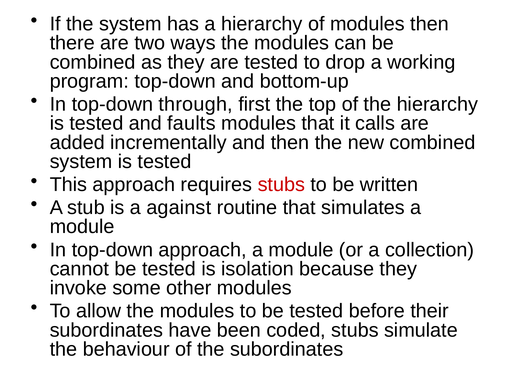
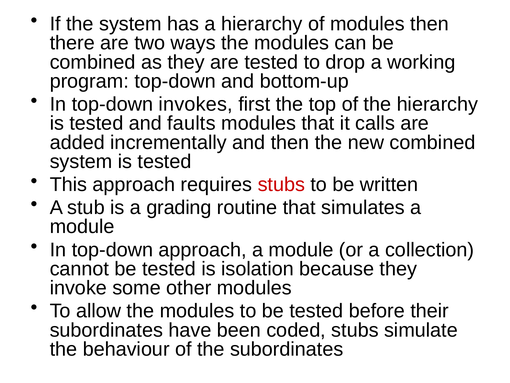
through: through -> invokes
against: against -> grading
